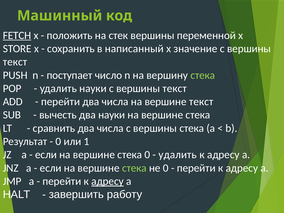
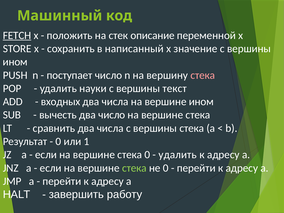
стек вершины: вершины -> описание
текст at (15, 62): текст -> ином
стека at (203, 75) colour: light green -> pink
перейти at (61, 102): перейти -> входных
вершине текст: текст -> ином
два науки: науки -> число
адресу at (108, 181) underline: present -> none
